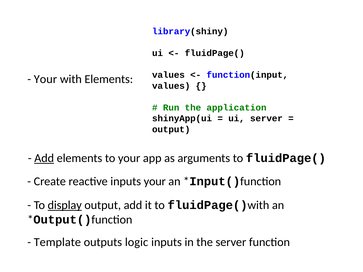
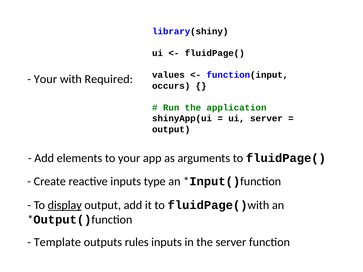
with Elements: Elements -> Required
values at (171, 86): values -> occurs
Add at (44, 158) underline: present -> none
inputs your: your -> type
logic: logic -> rules
